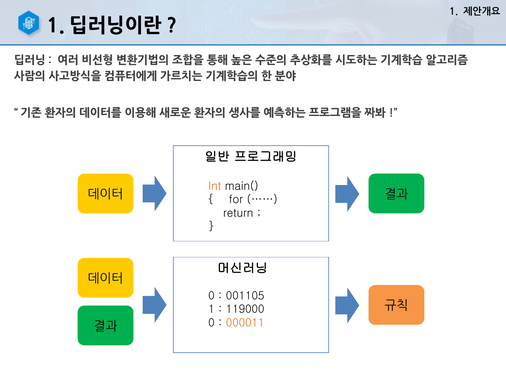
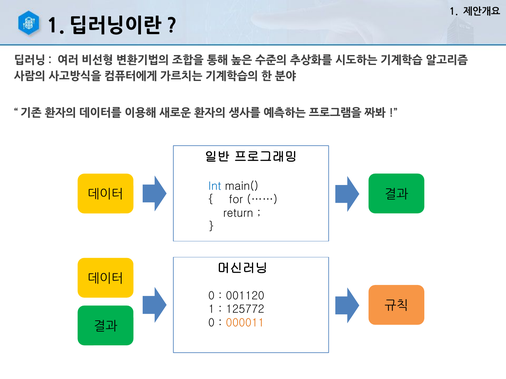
Int colour: orange -> blue
001105: 001105 -> 001120
119000: 119000 -> 125772
